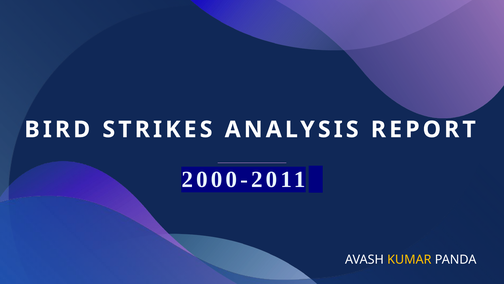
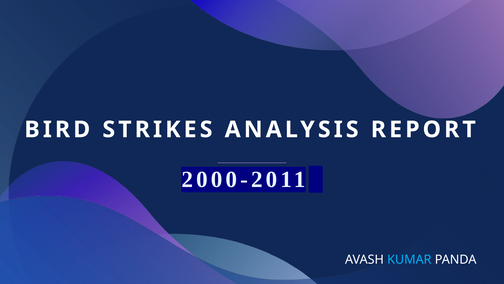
KUMAR colour: yellow -> light blue
